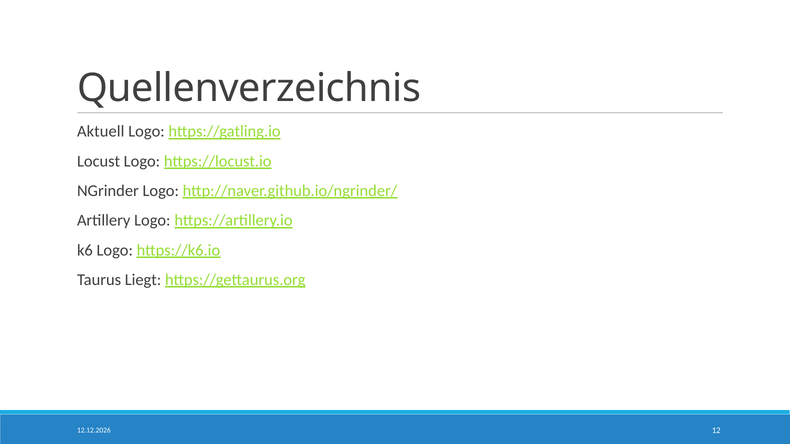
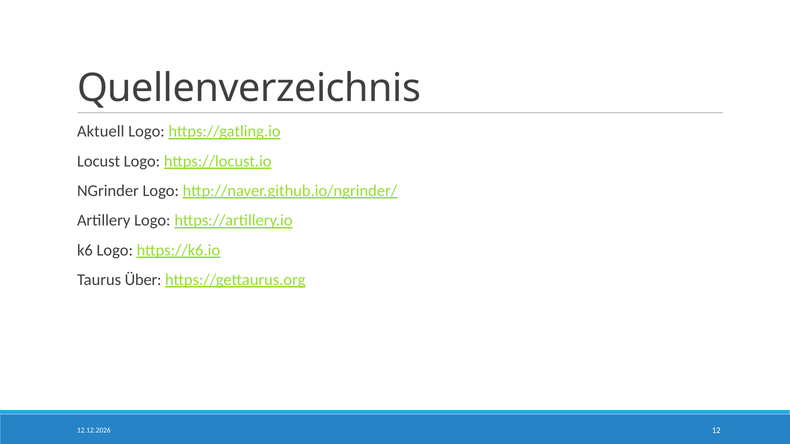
Liegt: Liegt -> Über
